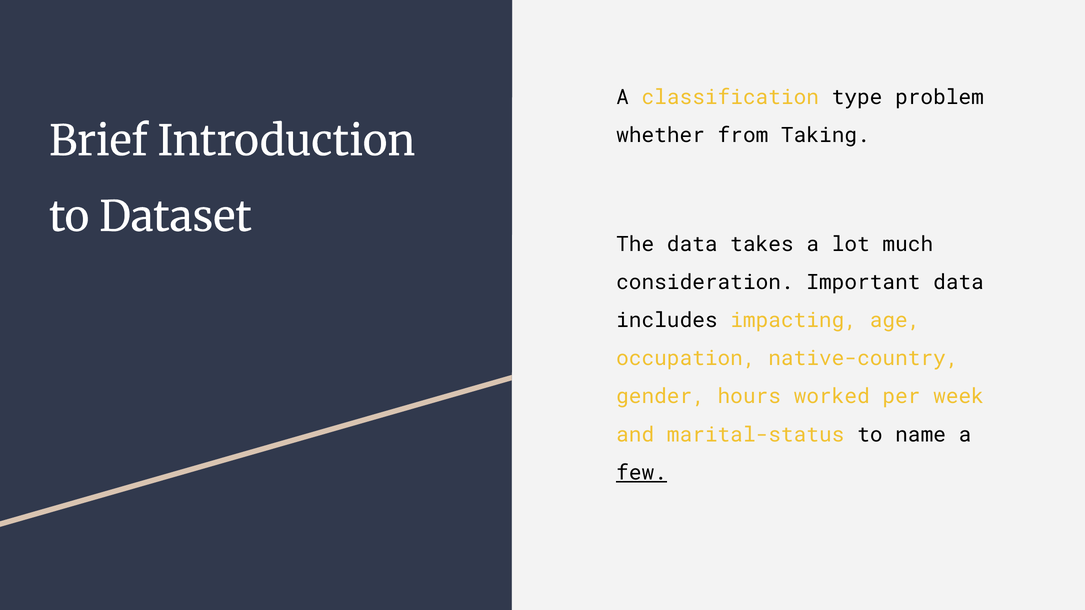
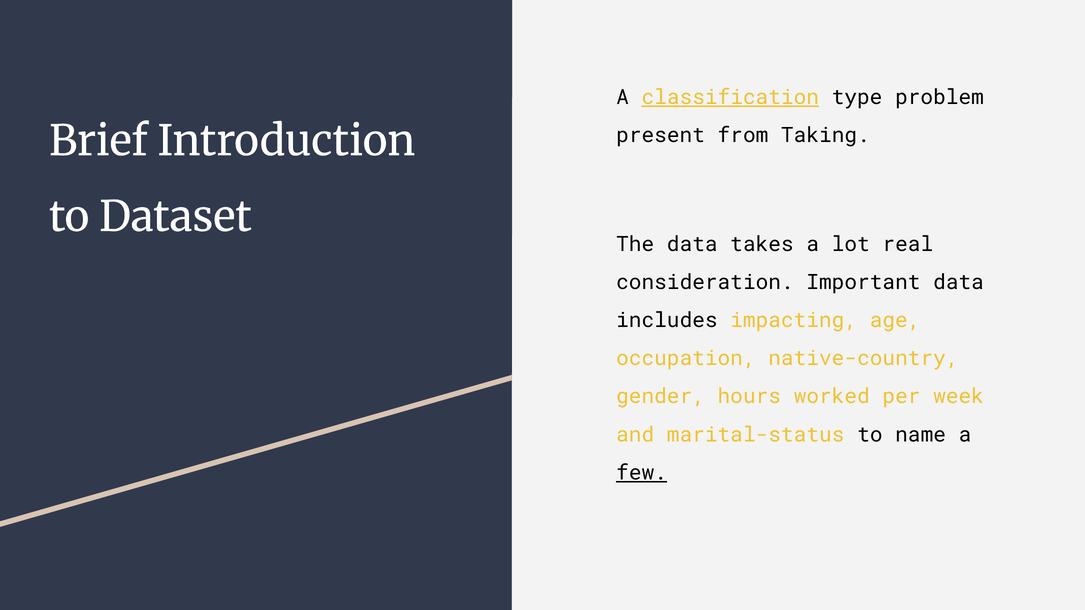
classification underline: none -> present
whether: whether -> present
much: much -> real
